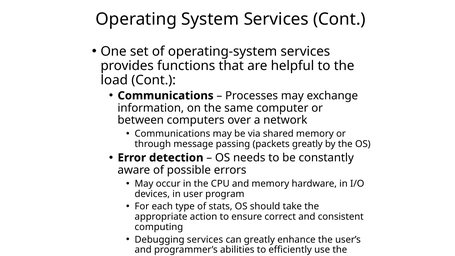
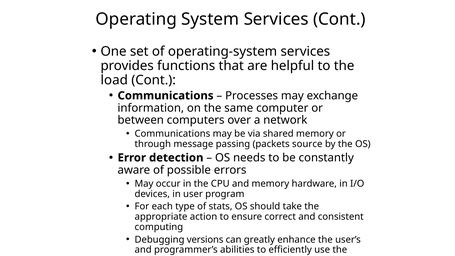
packets greatly: greatly -> source
Debugging services: services -> versions
